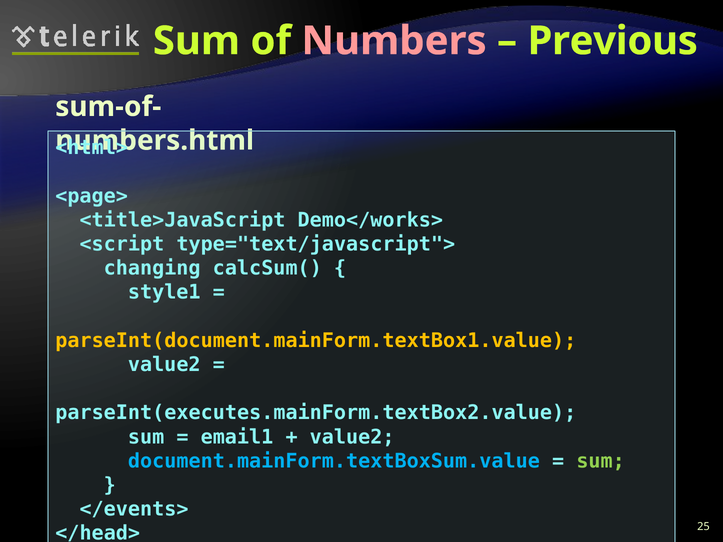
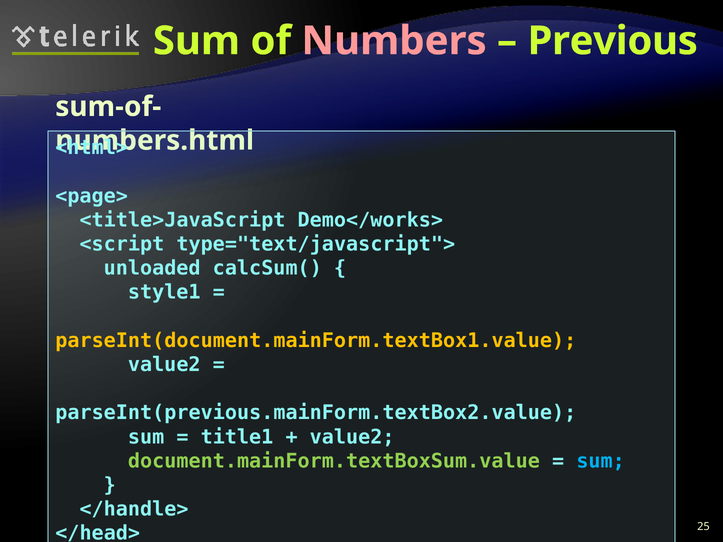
changing: changing -> unloaded
parseInt(executes.mainForm.textBox2.value: parseInt(executes.mainForm.textBox2.value -> parseInt(previous.mainForm.textBox2.value
email1: email1 -> title1
document.mainForm.textBoxSum.value colour: light blue -> light green
sum at (601, 461) colour: light green -> light blue
</events>: </events> -> </handle>
